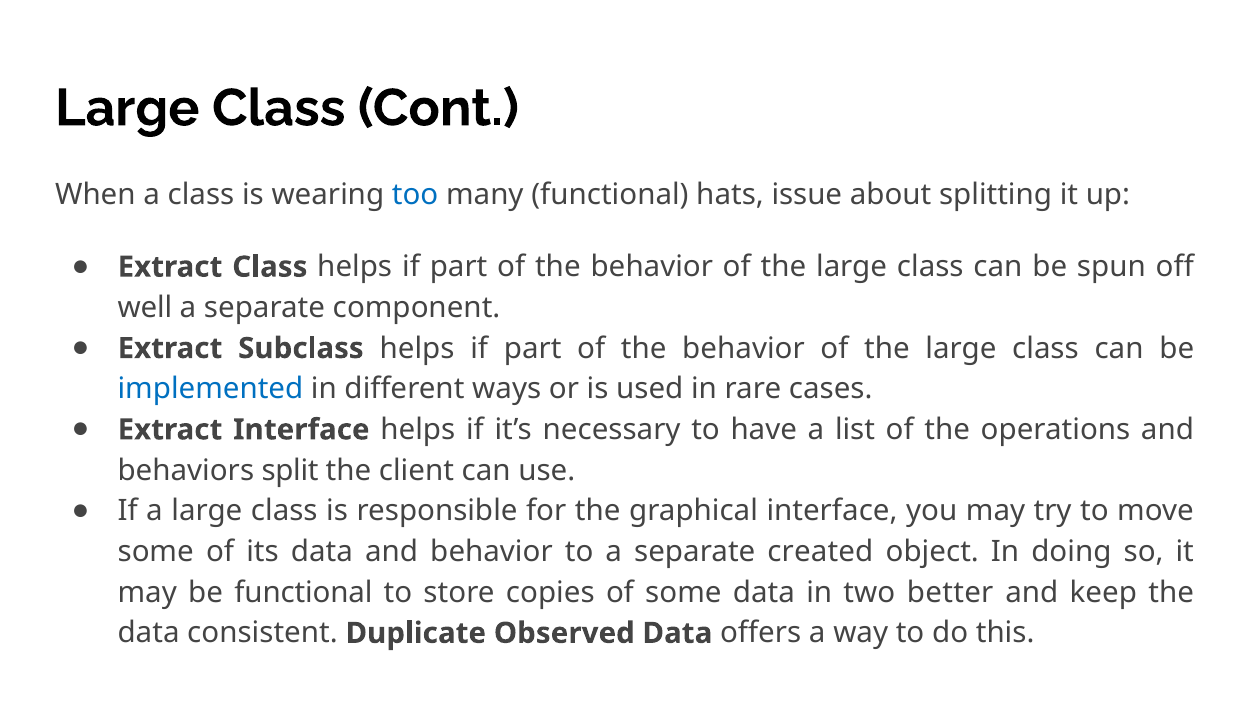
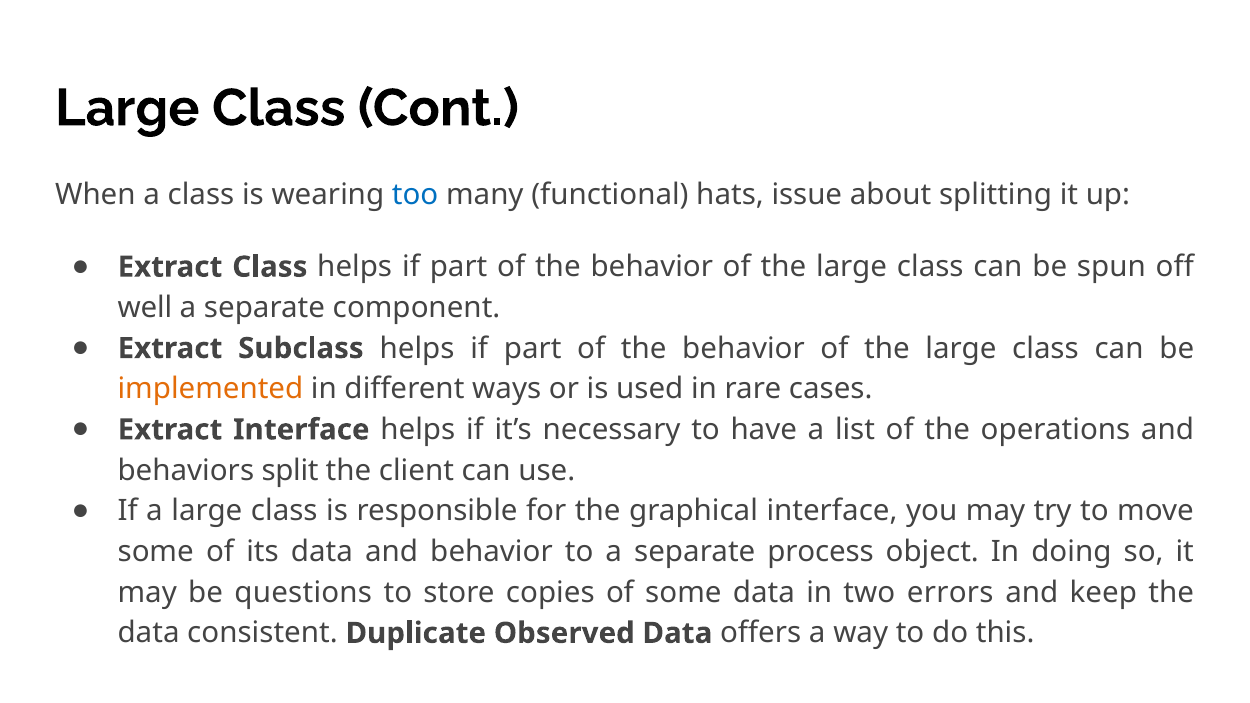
implemented colour: blue -> orange
created: created -> process
be functional: functional -> questions
better: better -> errors
